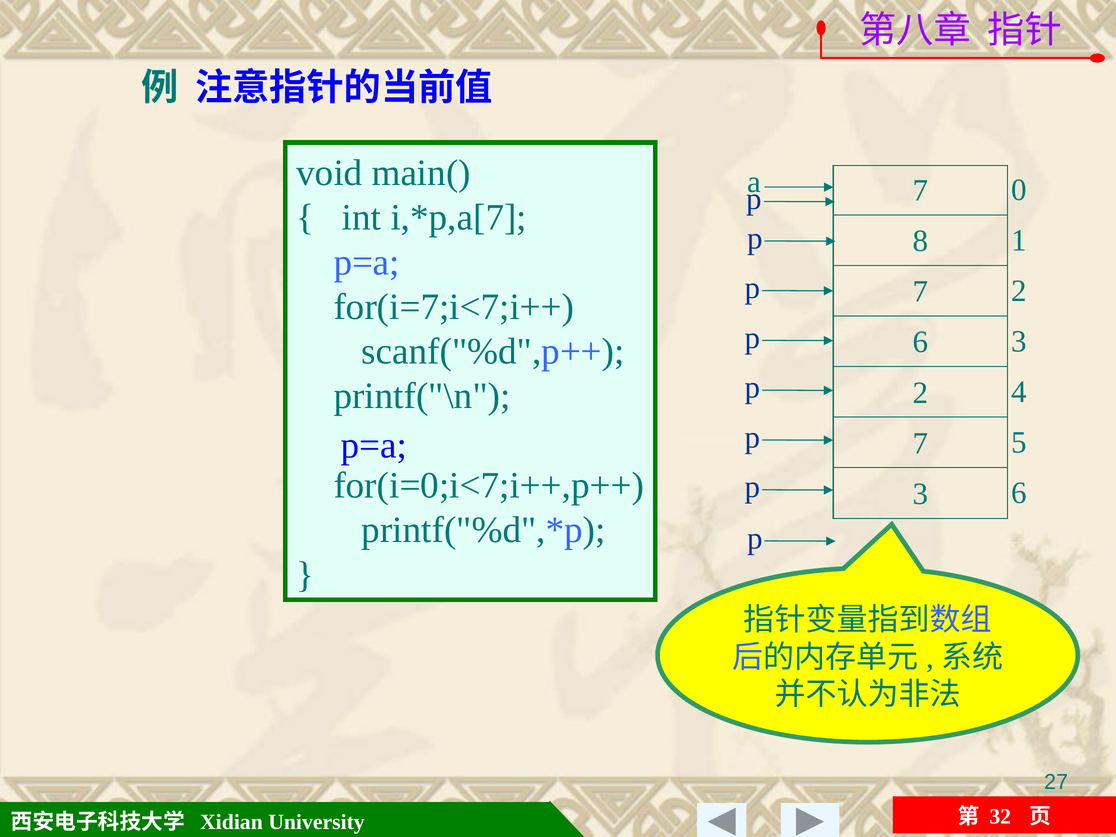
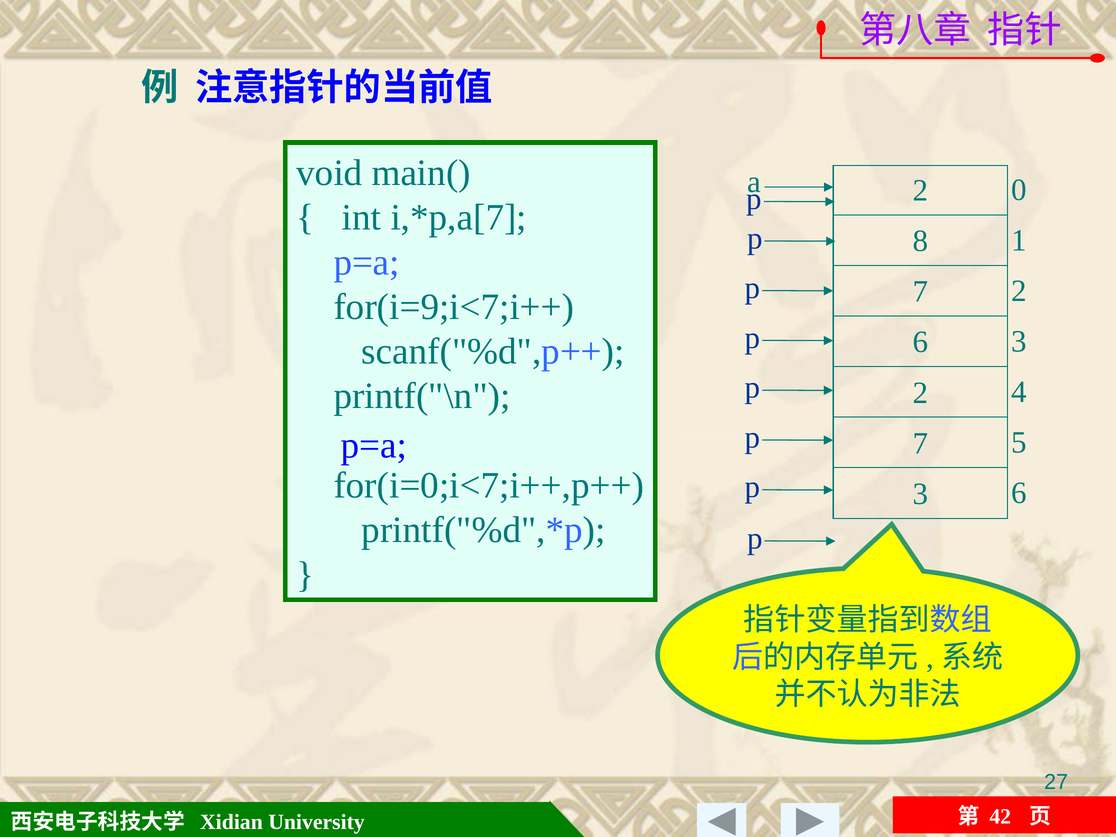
7 at (921, 191): 7 -> 2
for(i=7;i<7;i++: for(i=7;i<7;i++ -> for(i=9;i<7;i++
32: 32 -> 42
